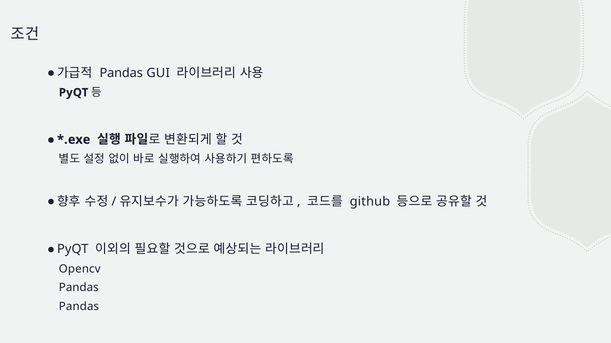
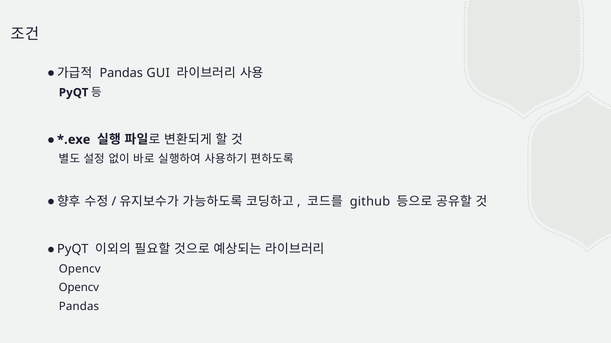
Pandas at (79, 288): Pandas -> Opencv
